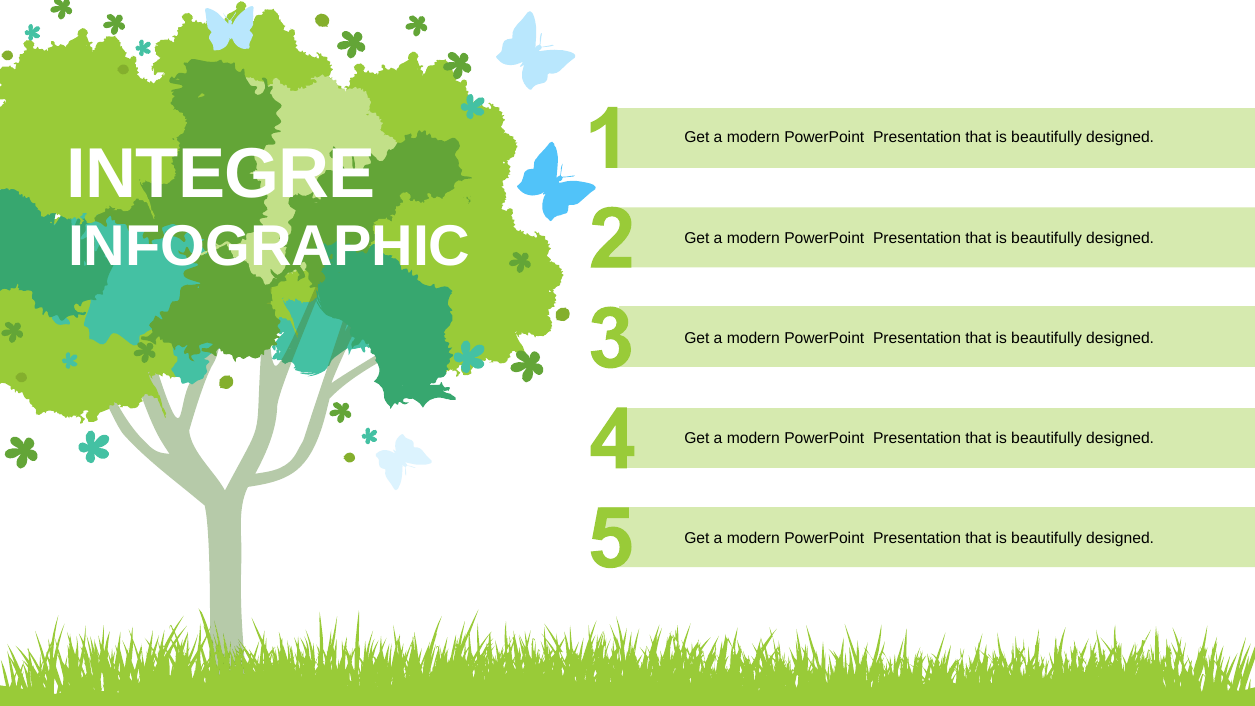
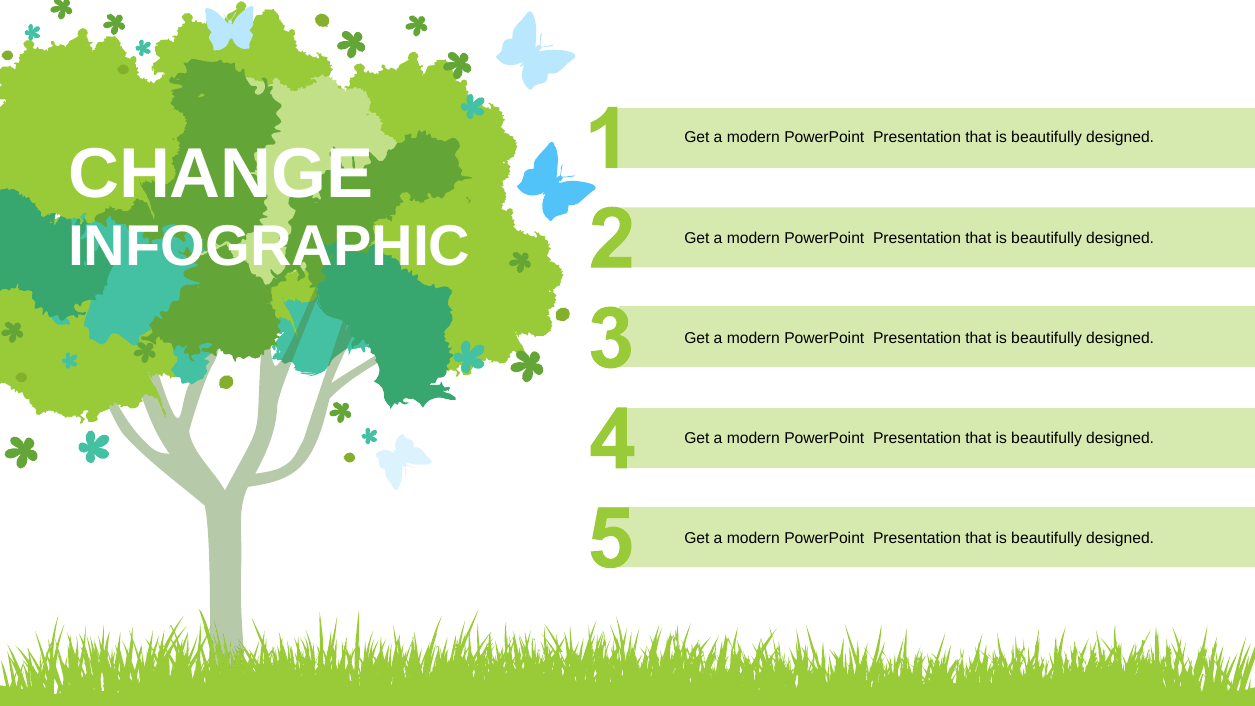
INTEGRE: INTEGRE -> CHANGE
